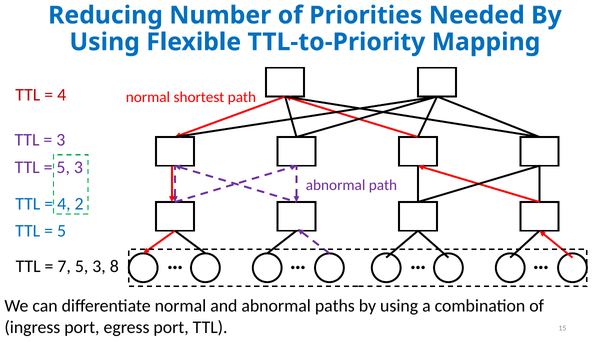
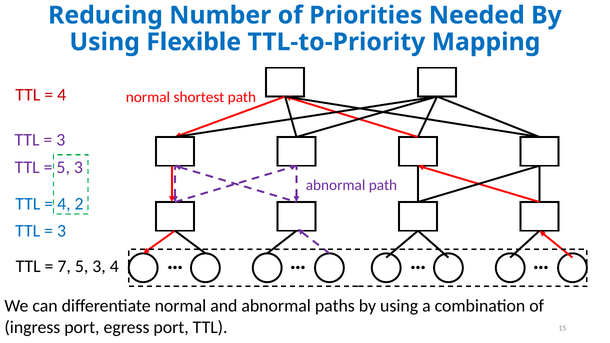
5 at (62, 231): 5 -> 3
3 8: 8 -> 4
